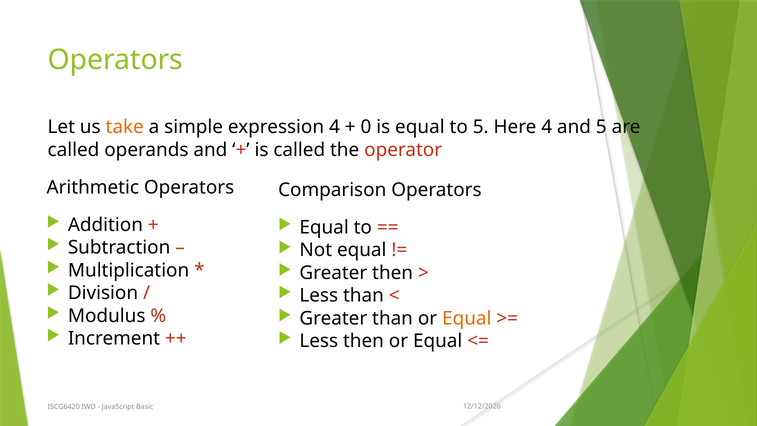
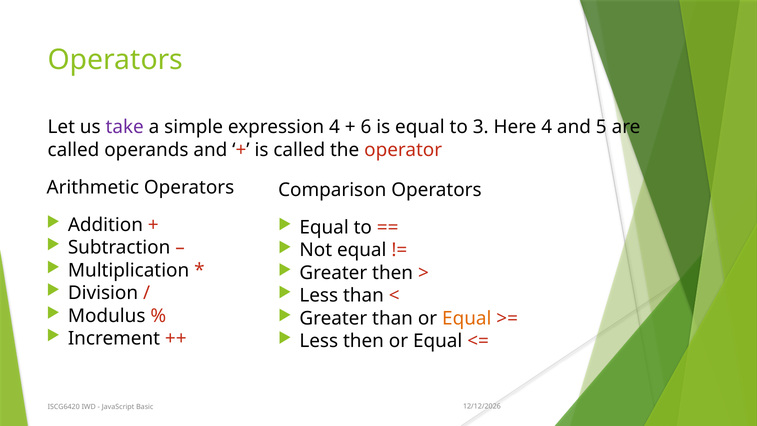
take colour: orange -> purple
0: 0 -> 6
to 5: 5 -> 3
